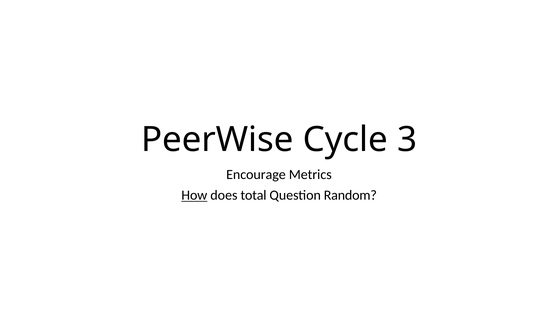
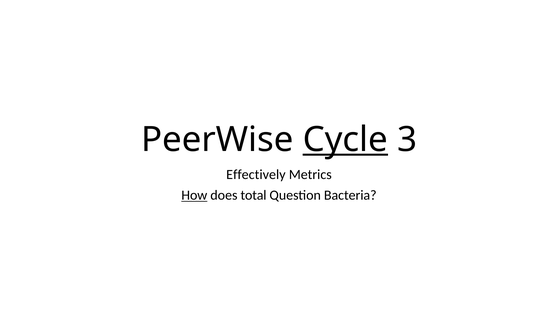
Cycle underline: none -> present
Encourage: Encourage -> Effectively
Random: Random -> Bacteria
